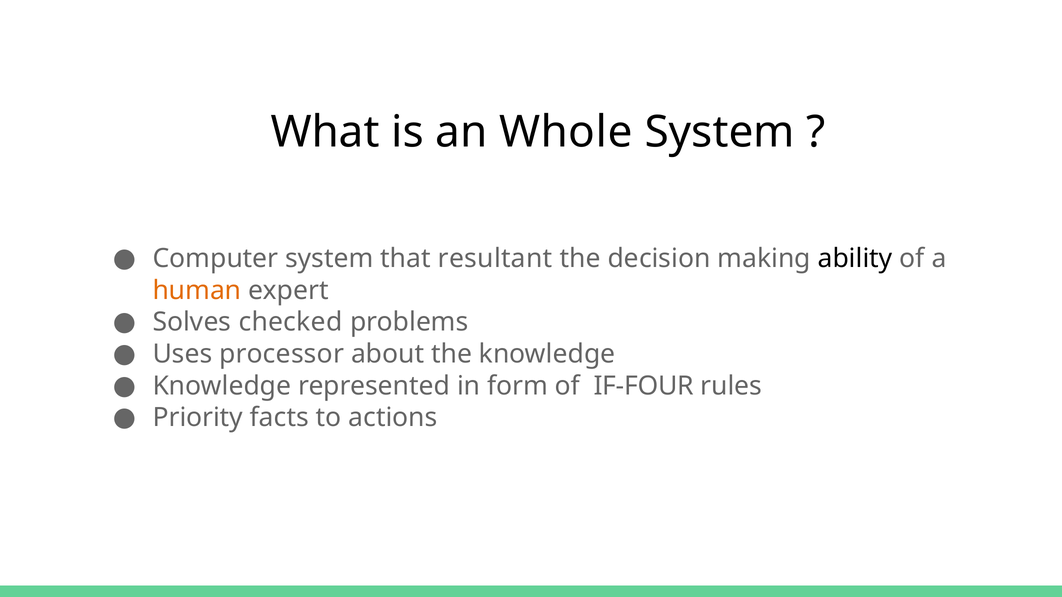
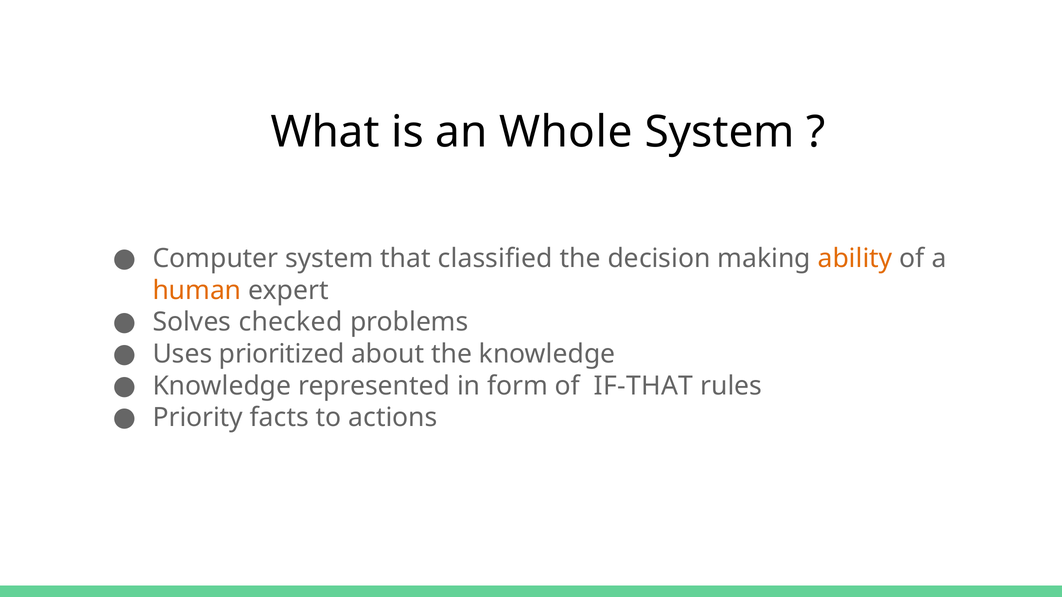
resultant: resultant -> classified
ability colour: black -> orange
processor: processor -> prioritized
IF-FOUR: IF-FOUR -> IF-THAT
